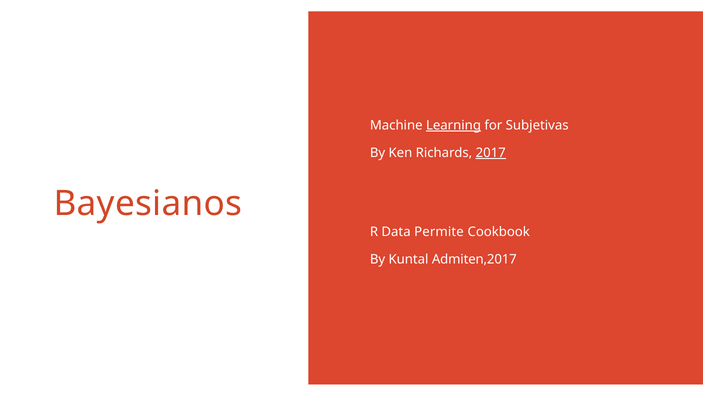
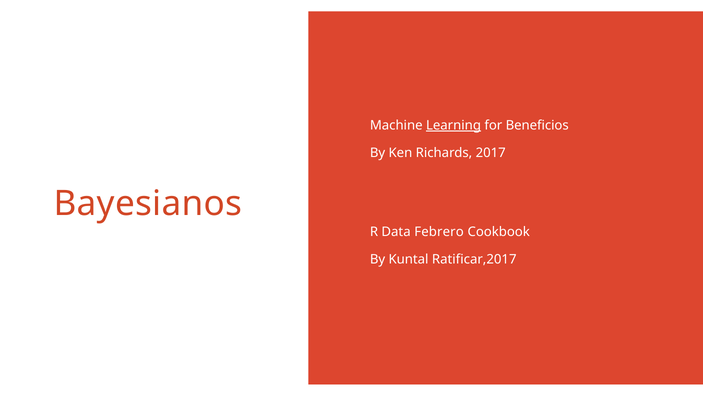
Subjetivas: Subjetivas -> Beneficios
2017 underline: present -> none
Permite: Permite -> Febrero
Admiten,2017: Admiten,2017 -> Ratificar,2017
